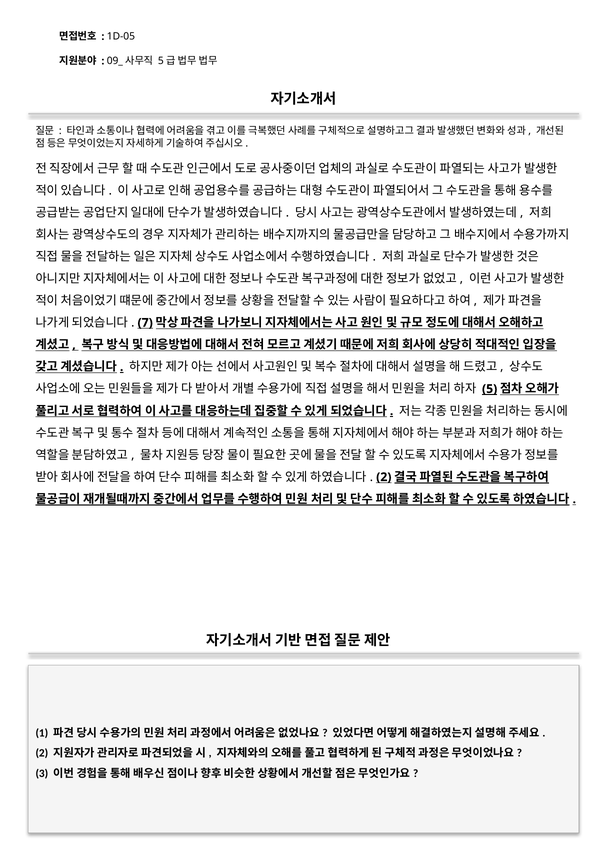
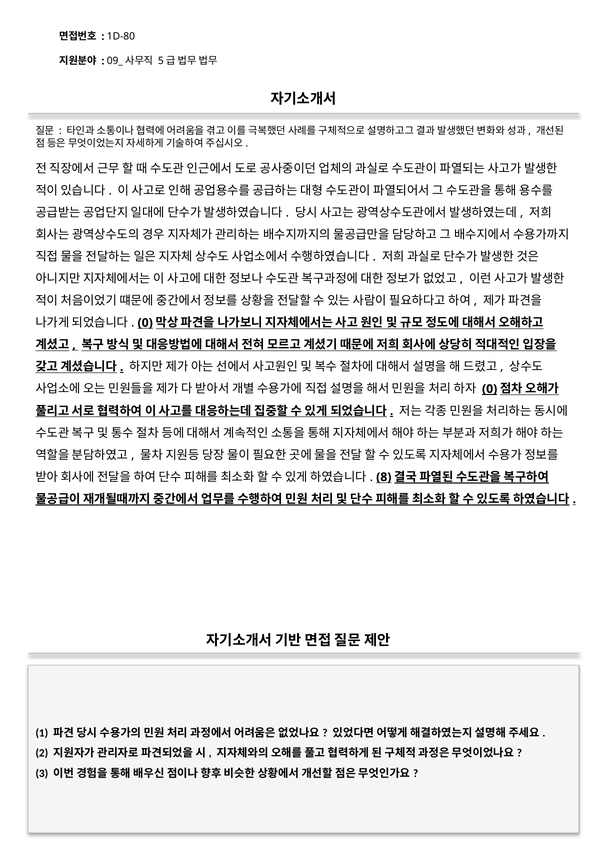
1D-05: 1D-05 -> 1D-80
7 at (145, 323): 7 -> 0
5 at (490, 389): 5 -> 0
2 at (384, 477): 2 -> 8
